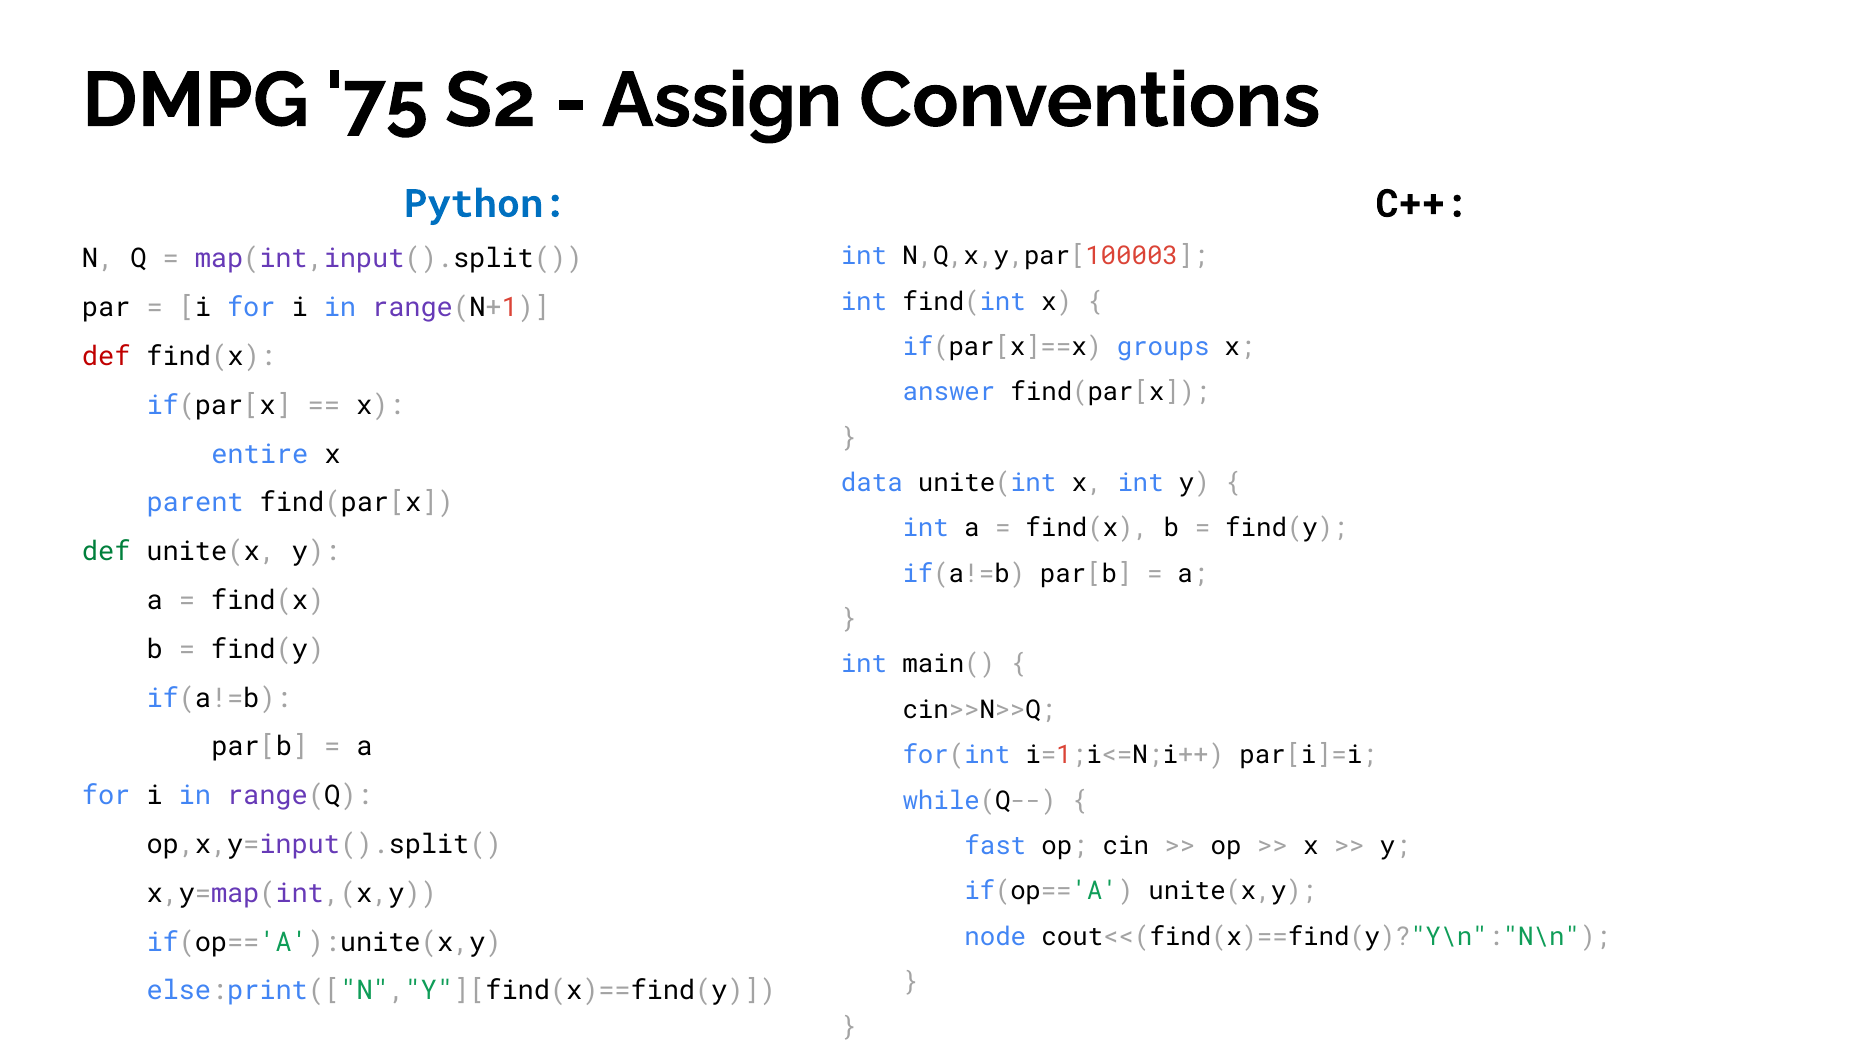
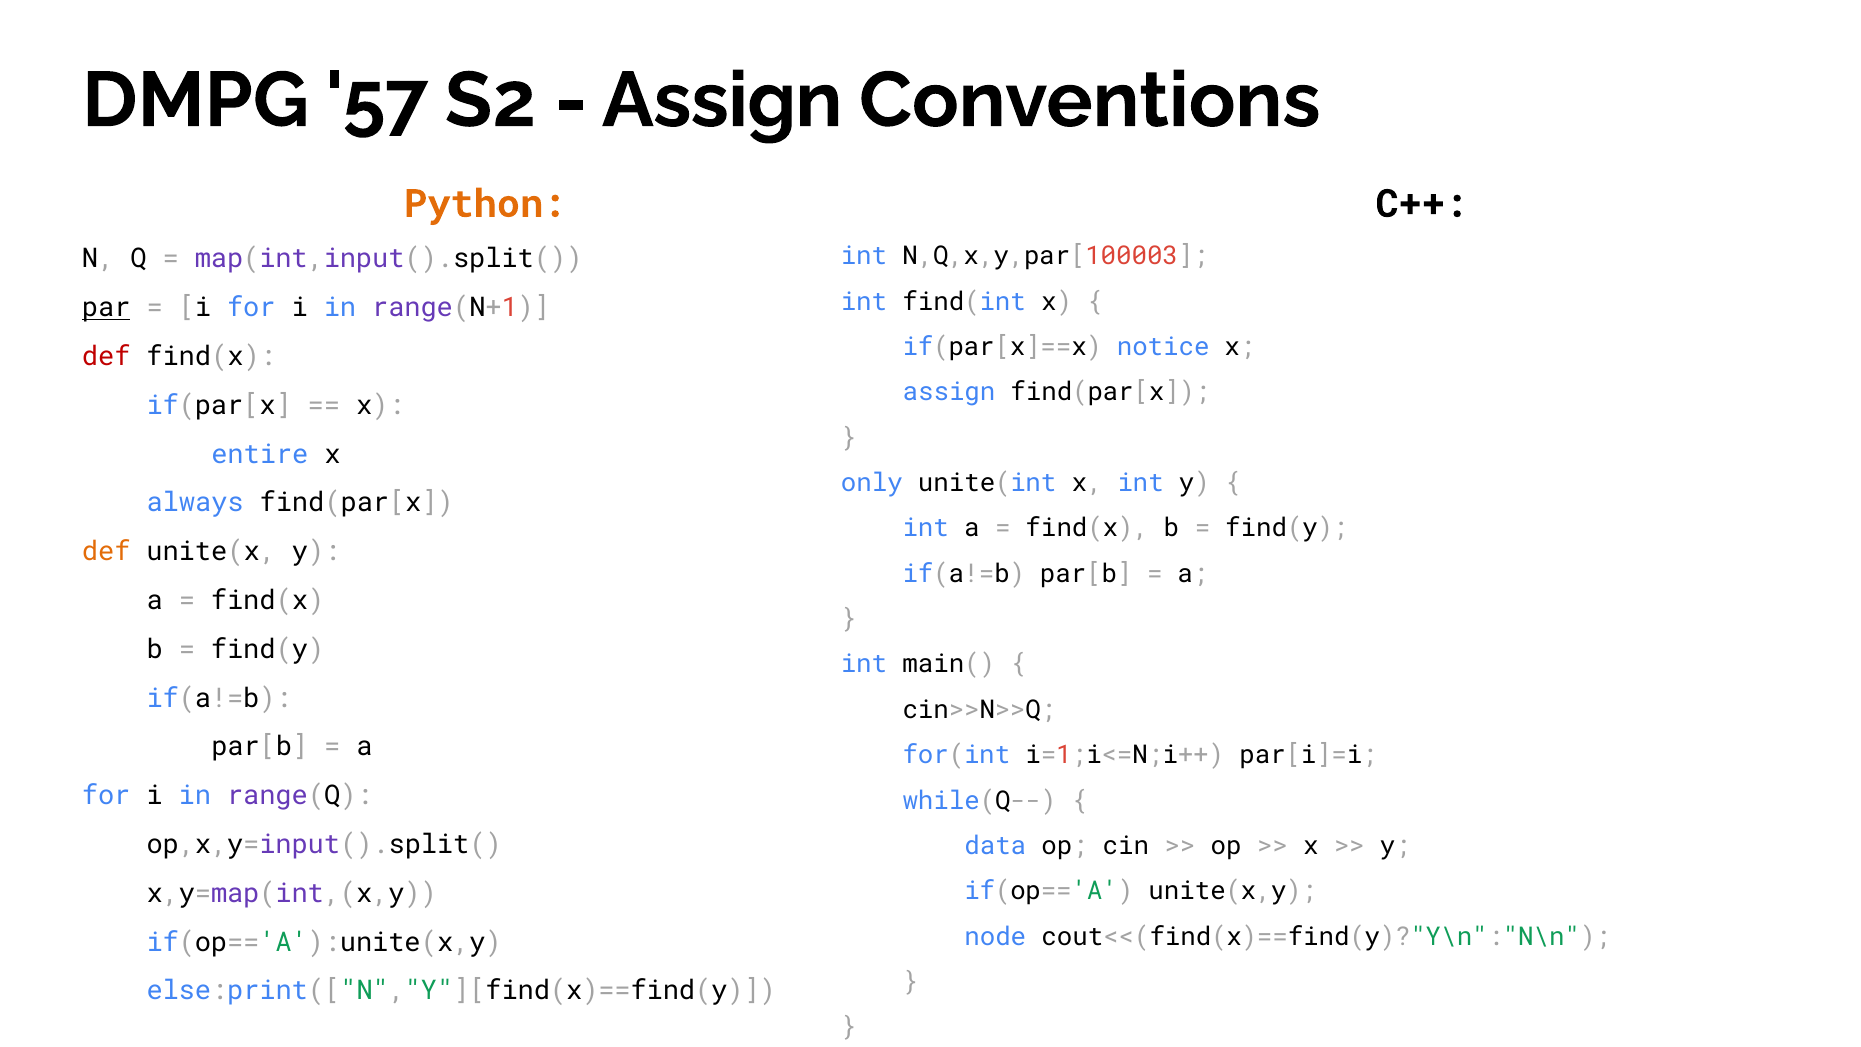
75: 75 -> 57
Python colour: blue -> orange
par underline: none -> present
groups: groups -> notice
answer at (949, 392): answer -> assign
data: data -> only
parent: parent -> always
def at (106, 552) colour: green -> orange
fast: fast -> data
